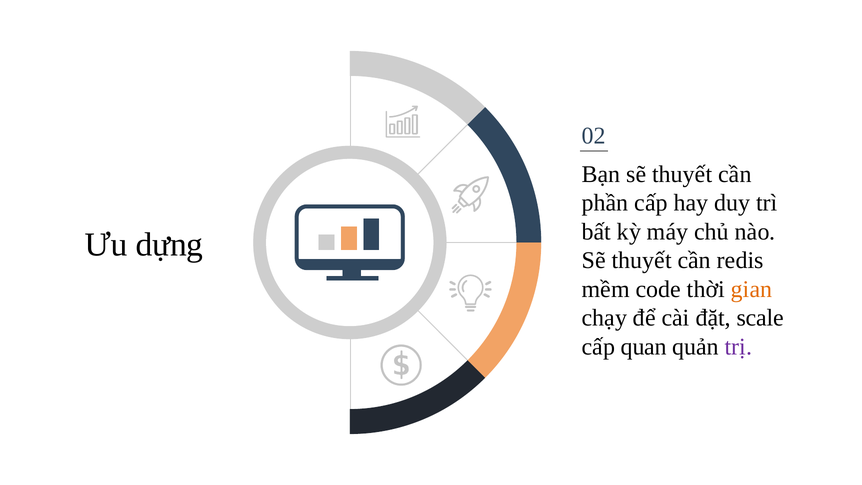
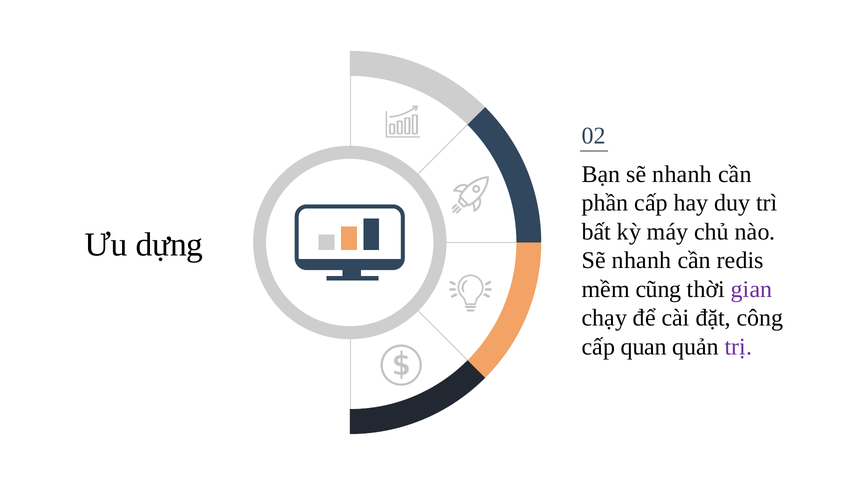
Bạn sẽ thuyết: thuyết -> nhanh
thuyết at (642, 260): thuyết -> nhanh
code: code -> cũng
gian colour: orange -> purple
scale: scale -> công
